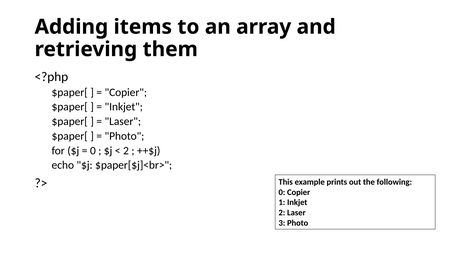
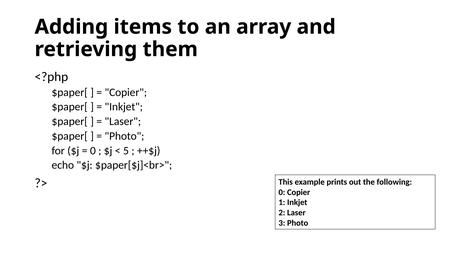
2 at (126, 151): 2 -> 5
